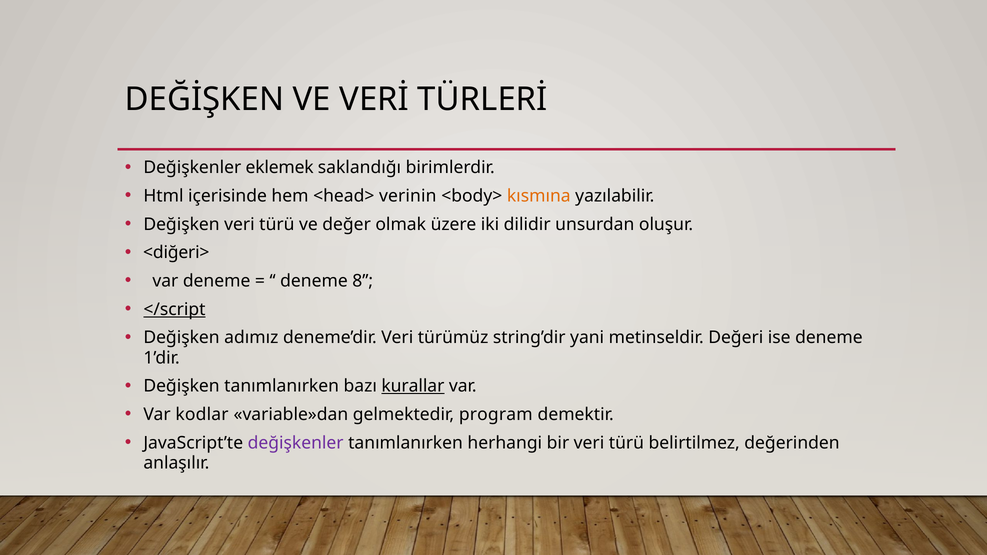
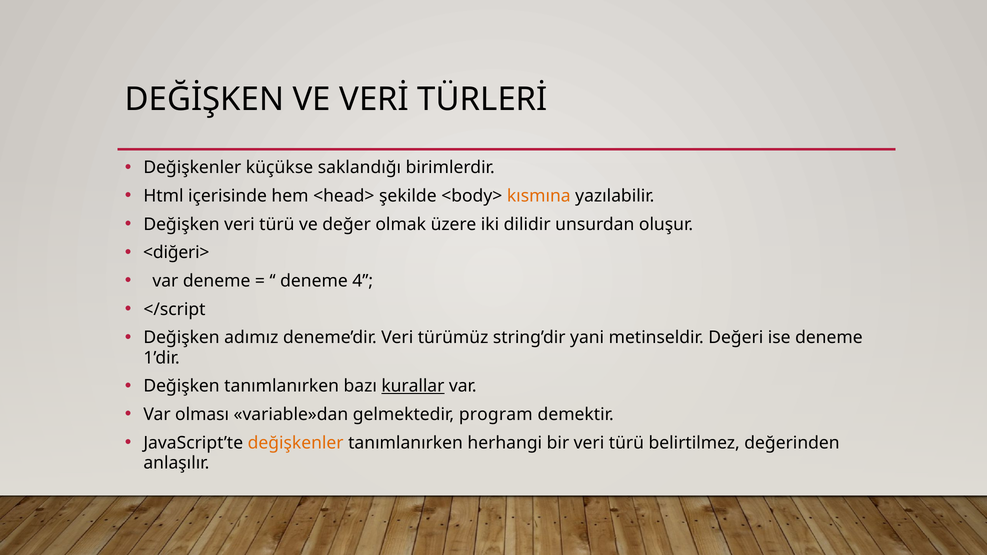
eklemek: eklemek -> küçükse
verinin: verinin -> şekilde
8: 8 -> 4
</script underline: present -> none
kodlar: kodlar -> olması
değişkenler at (296, 443) colour: purple -> orange
